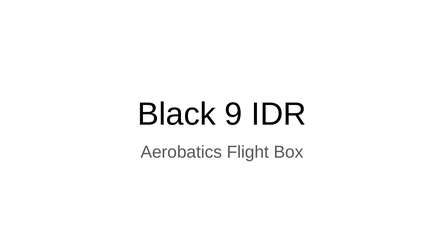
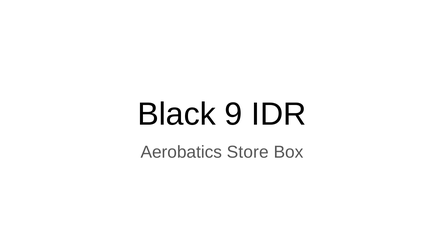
Flight: Flight -> Store
